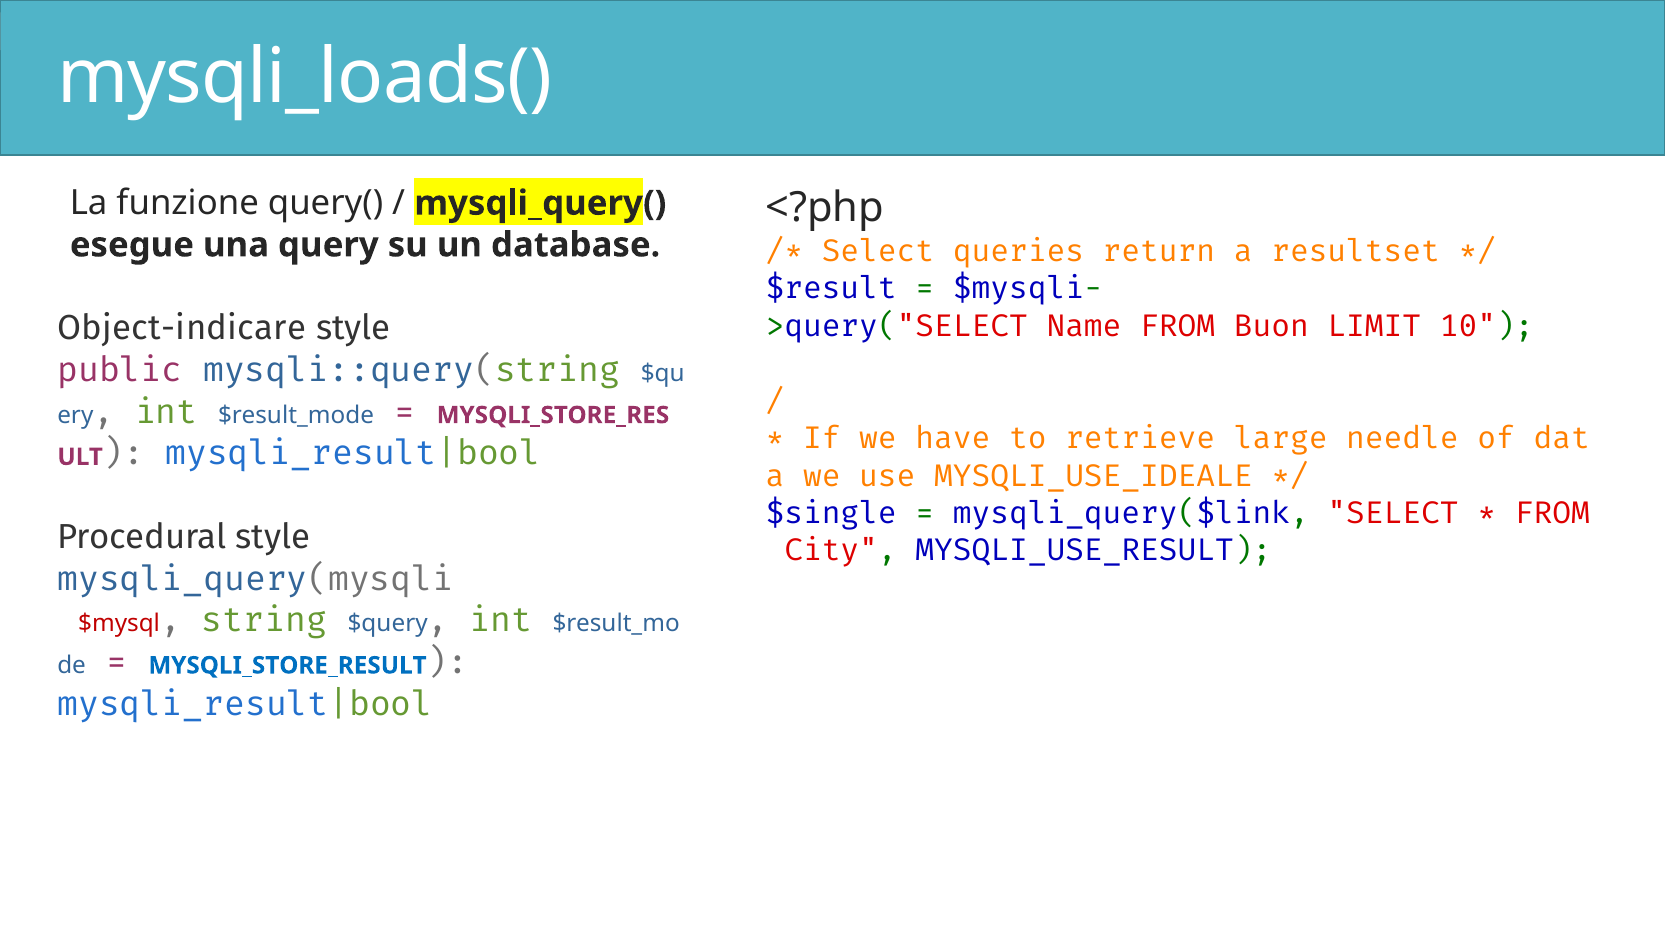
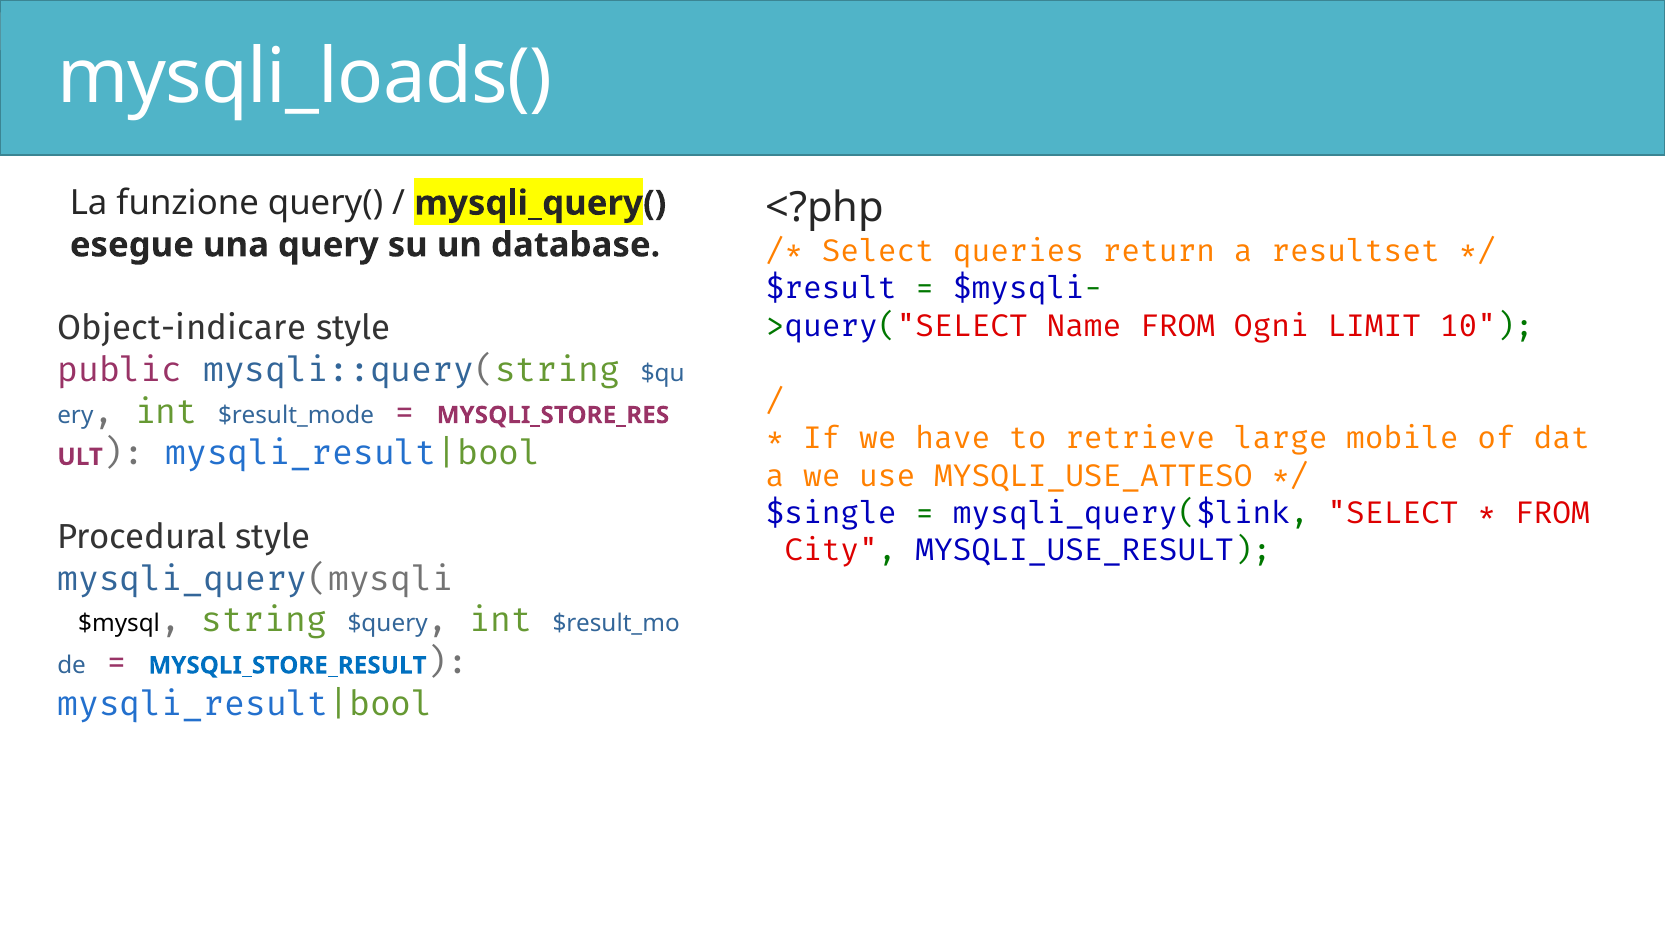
Buon: Buon -> Ogni
needle: needle -> mobile
MYSQLI_USE_IDEALE: MYSQLI_USE_IDEALE -> MYSQLI_USE_ATTESO
$mysql colour: red -> black
